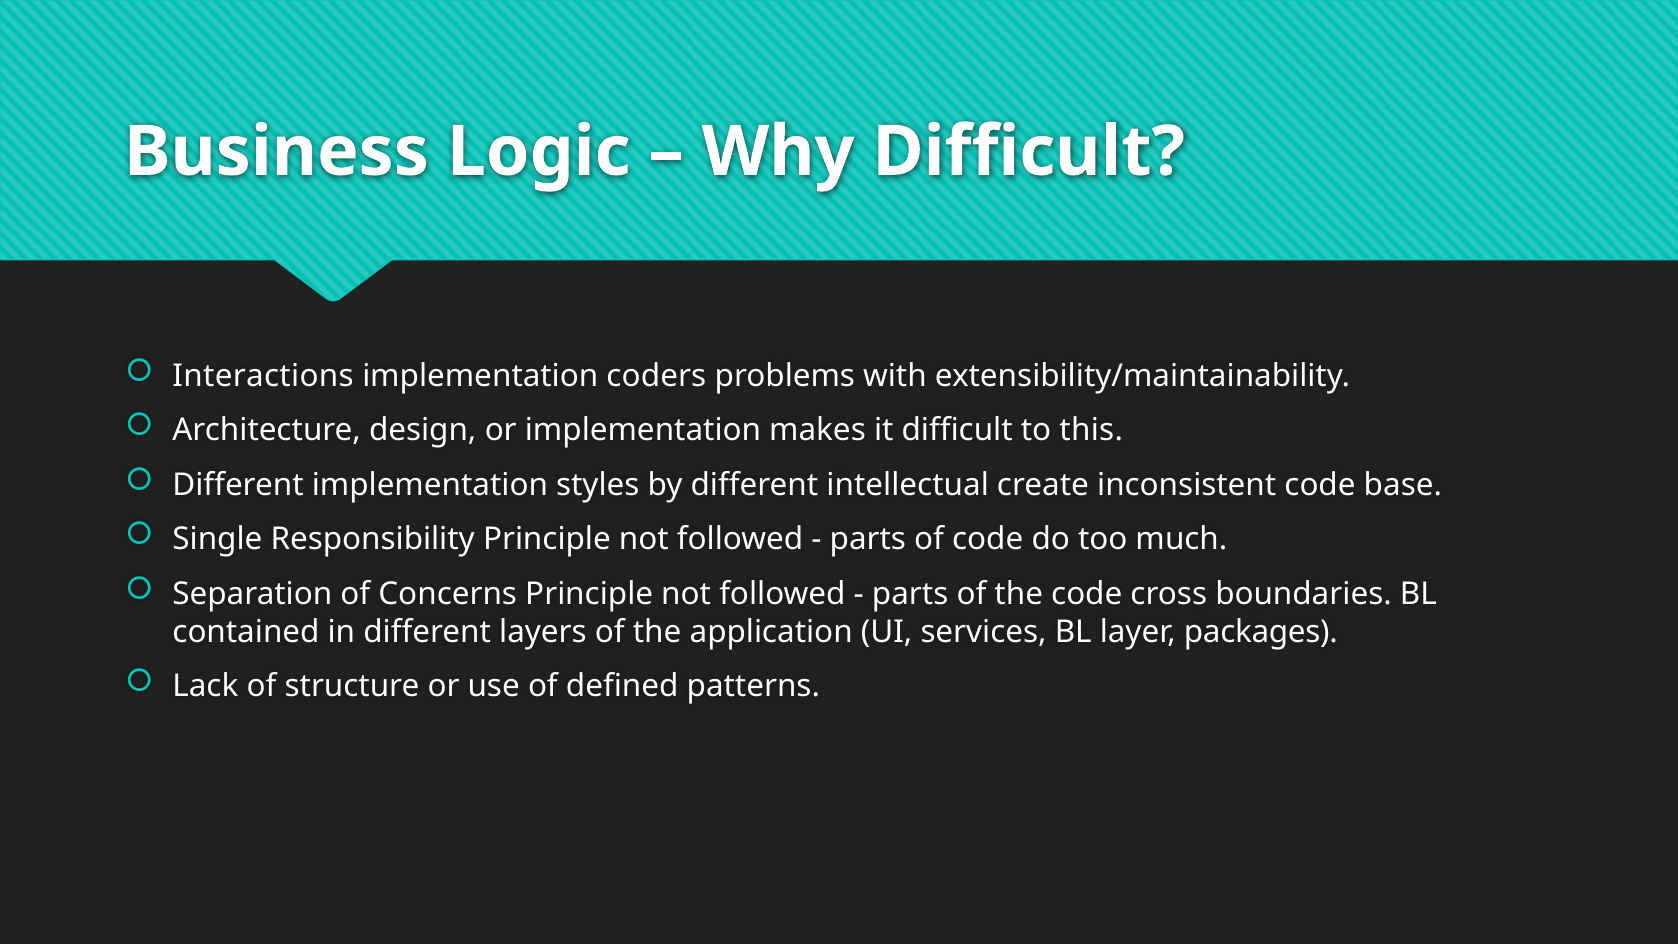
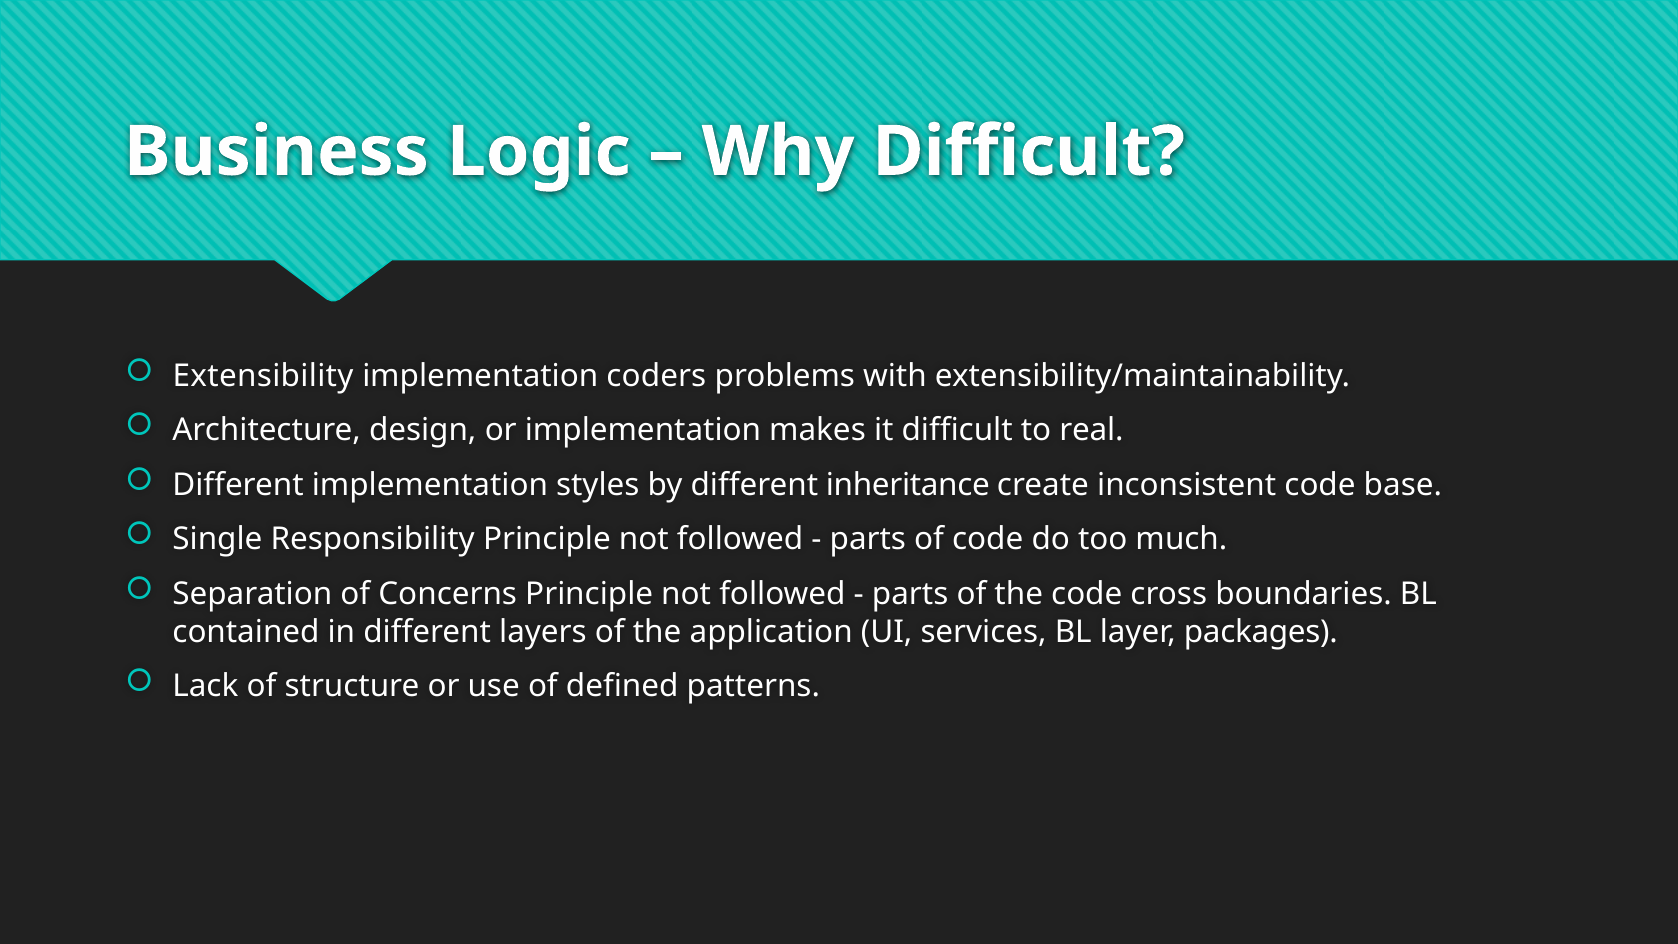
Interactions: Interactions -> Extensibility
this: this -> real
intellectual: intellectual -> inheritance
